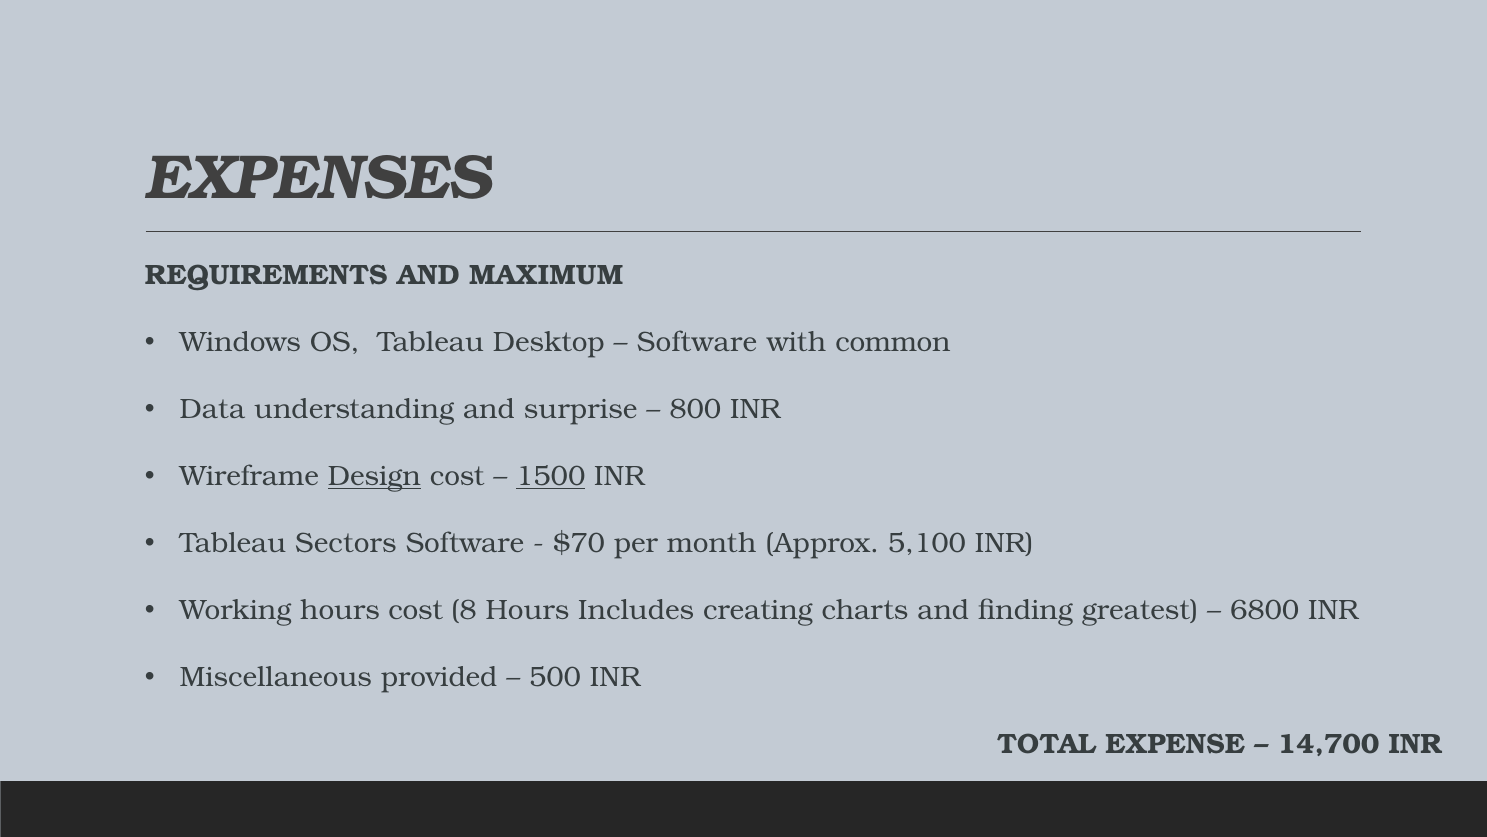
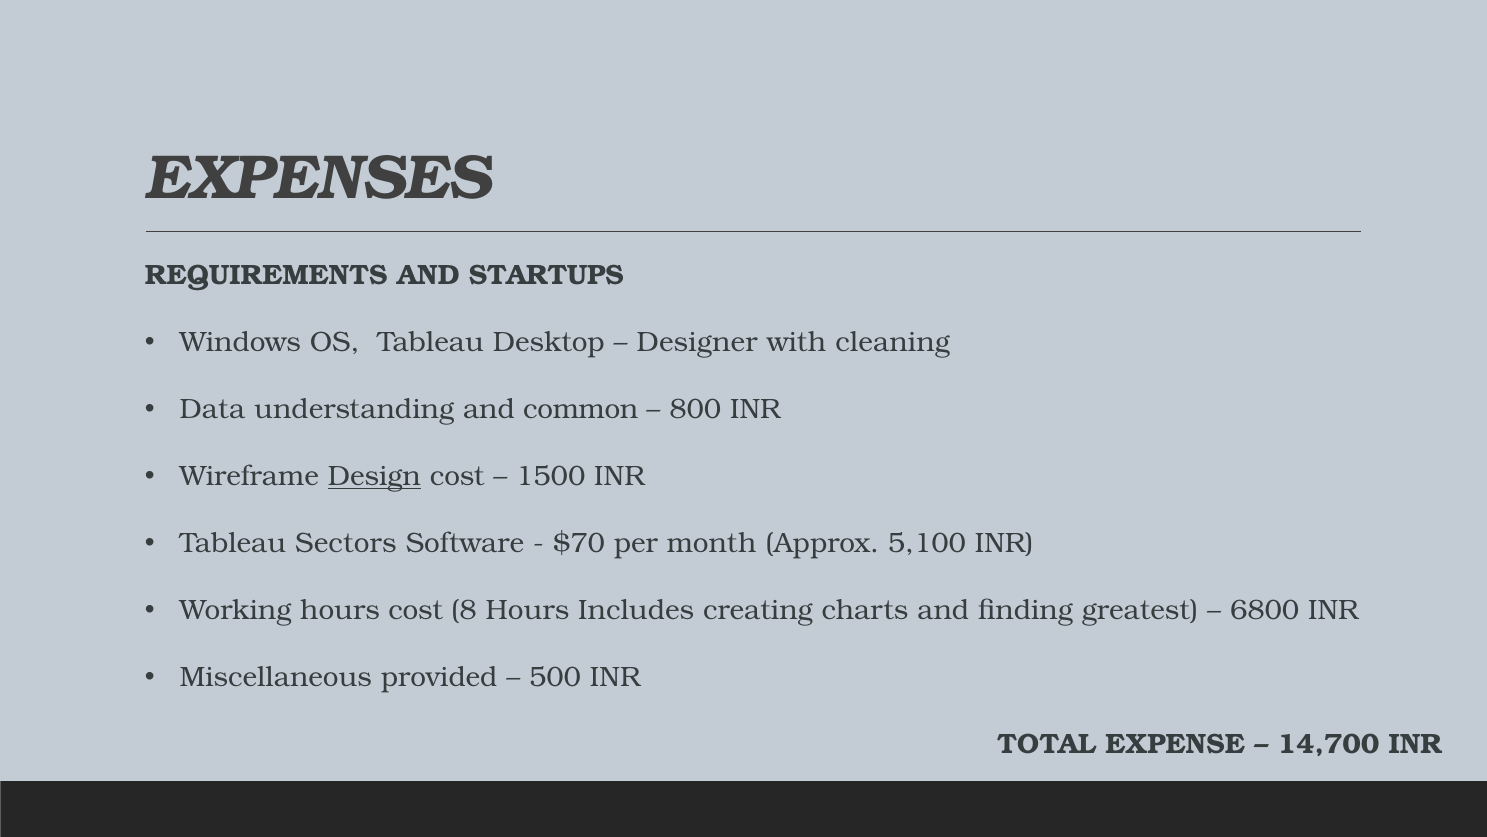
MAXIMUM: MAXIMUM -> STARTUPS
Software at (697, 342): Software -> Designer
common: common -> cleaning
surprise: surprise -> common
1500 underline: present -> none
